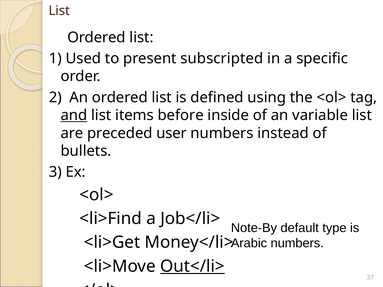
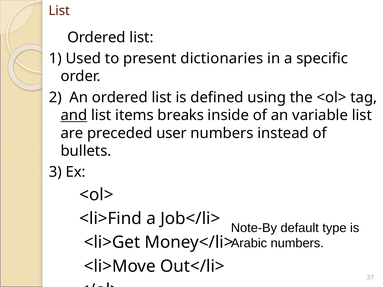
subscripted: subscripted -> dictionaries
before: before -> breaks
Out</li> underline: present -> none
